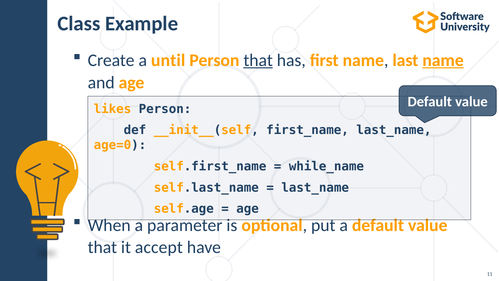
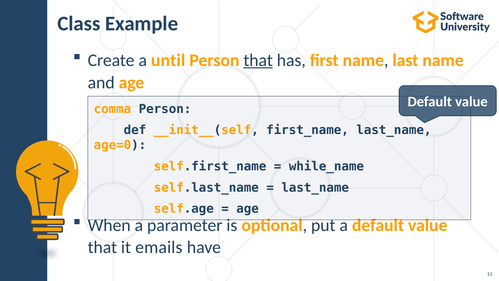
name at (443, 60) underline: present -> none
likes: likes -> comma
accept: accept -> emails
